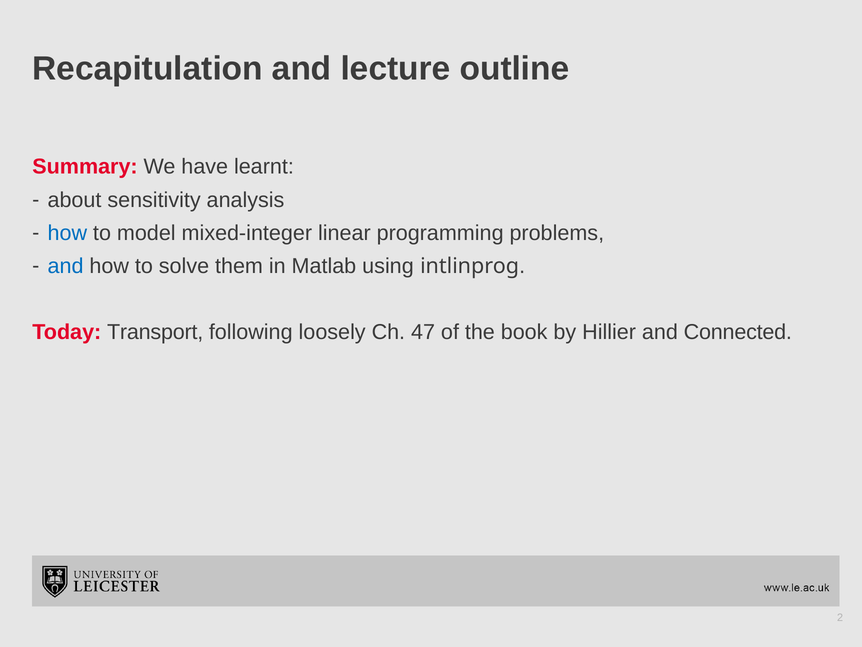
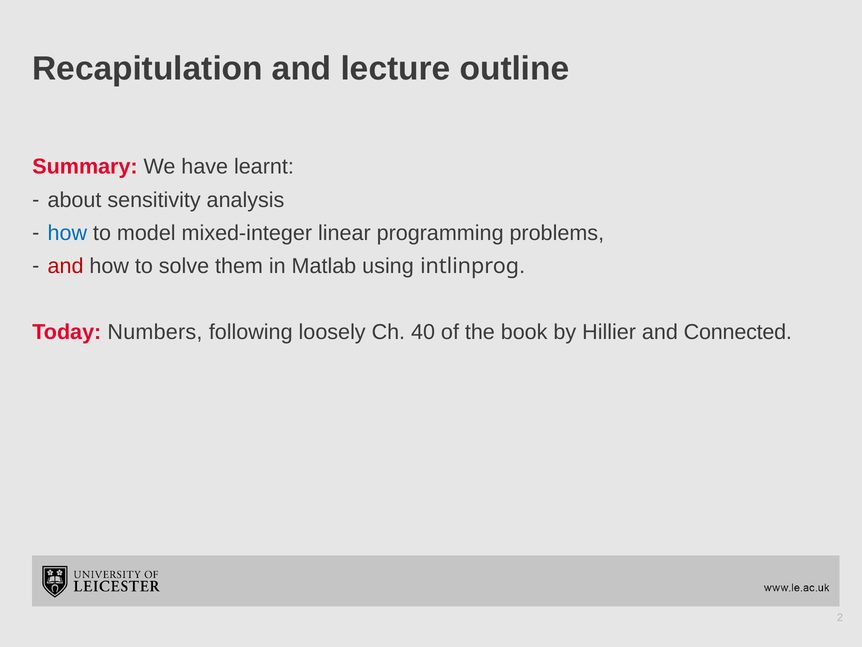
and at (66, 266) colour: blue -> red
Transport: Transport -> Numbers
47: 47 -> 40
